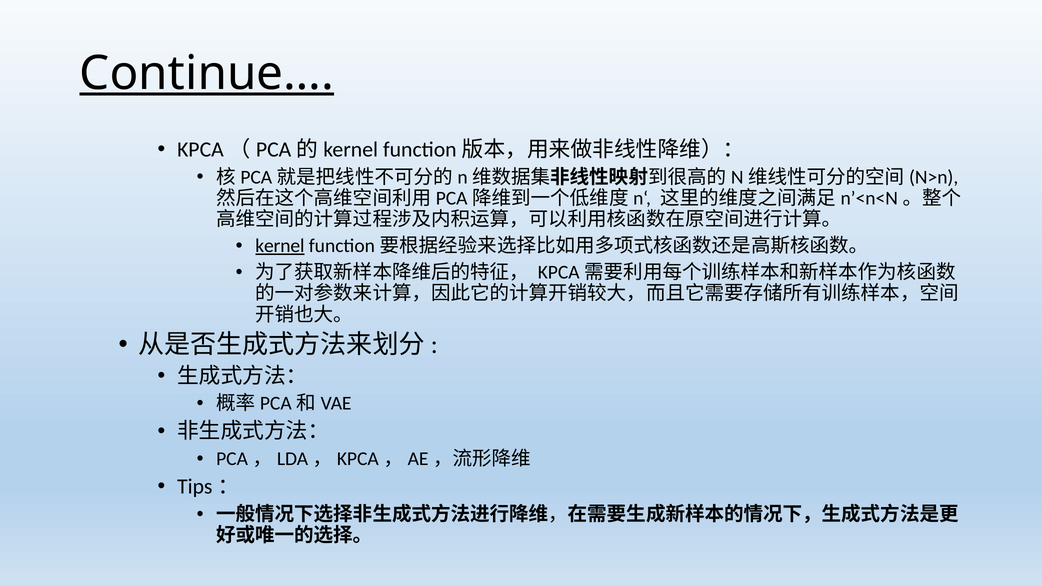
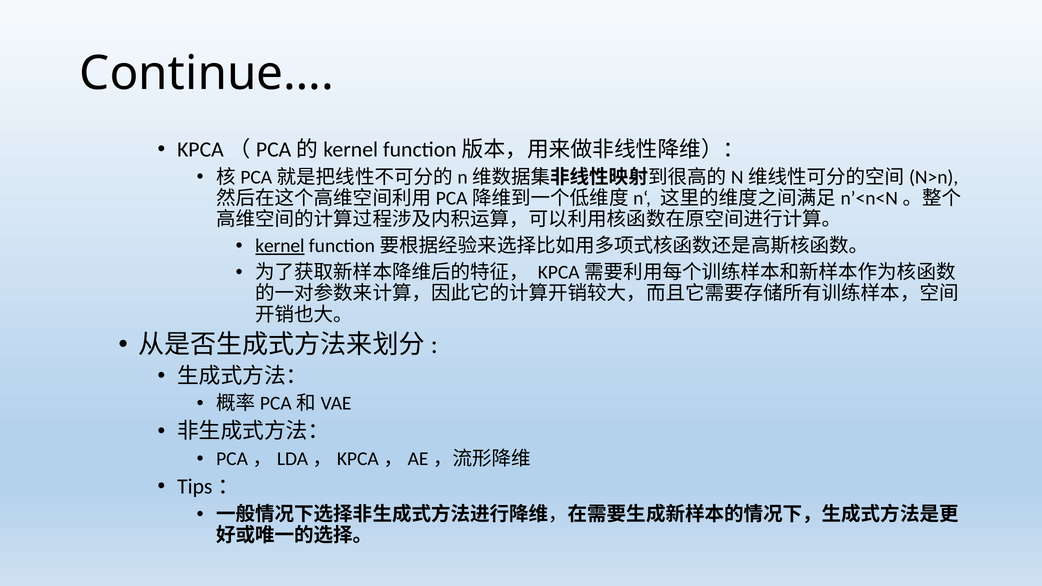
Continue… underline: present -> none
